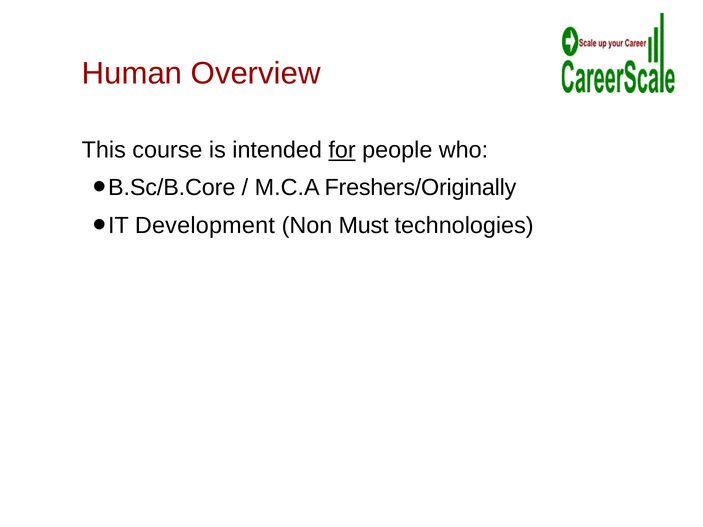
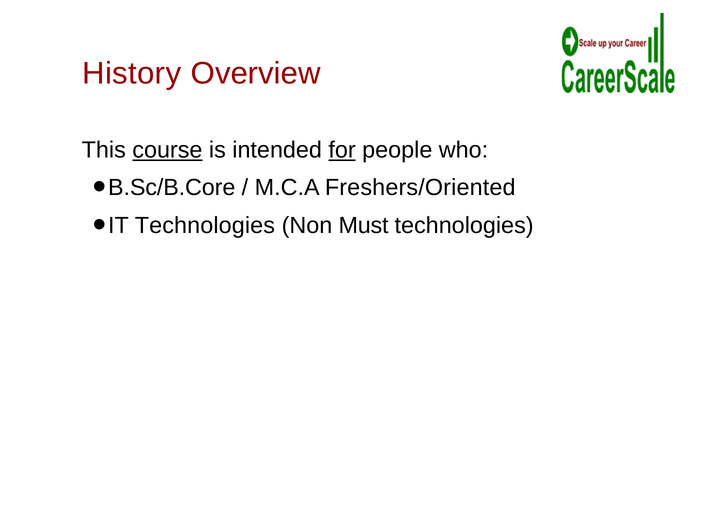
Human: Human -> History
course underline: none -> present
Freshers/Originally: Freshers/Originally -> Freshers/Oriented
IT Development: Development -> Technologies
